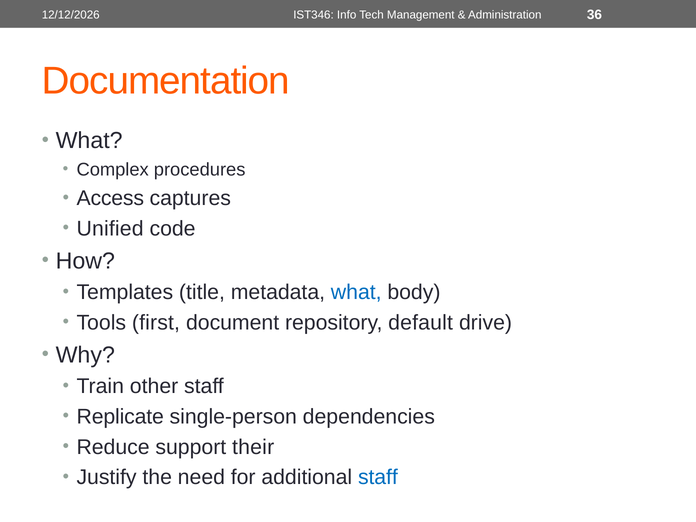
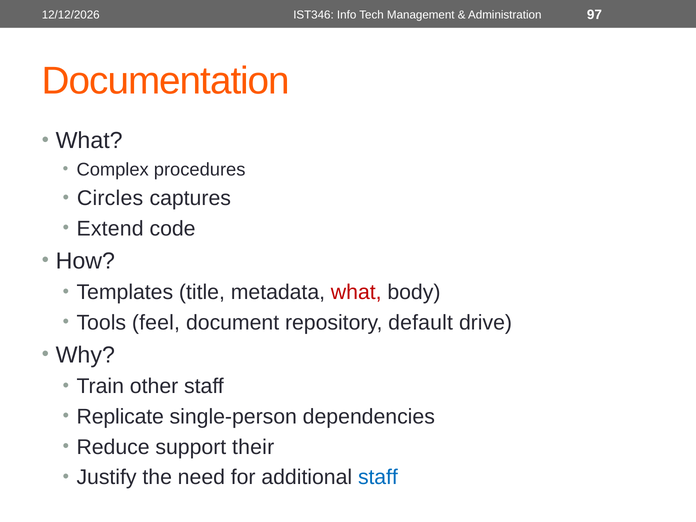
36: 36 -> 97
Access: Access -> Circles
Unified: Unified -> Extend
what at (356, 292) colour: blue -> red
first: first -> feel
